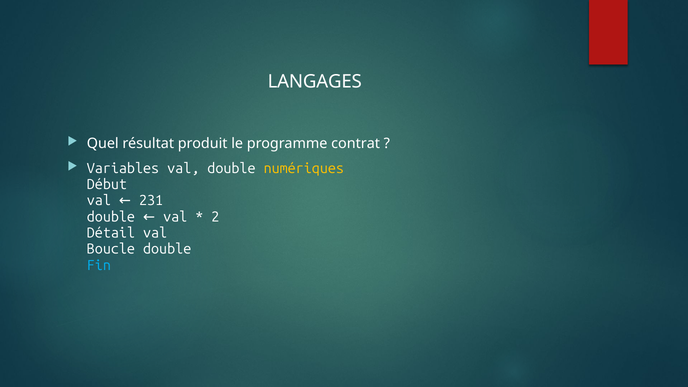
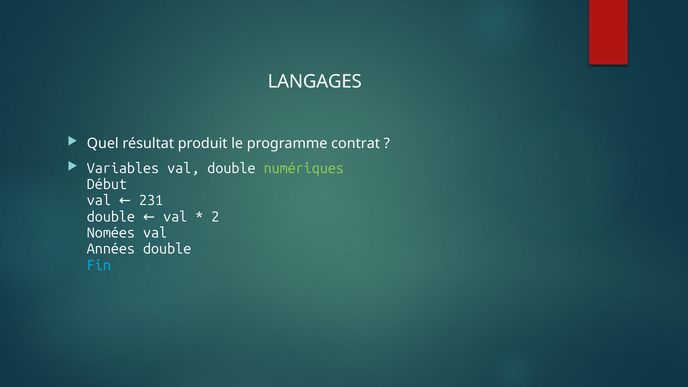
numériques colour: yellow -> light green
Détail: Détail -> Nomées
Boucle: Boucle -> Années
